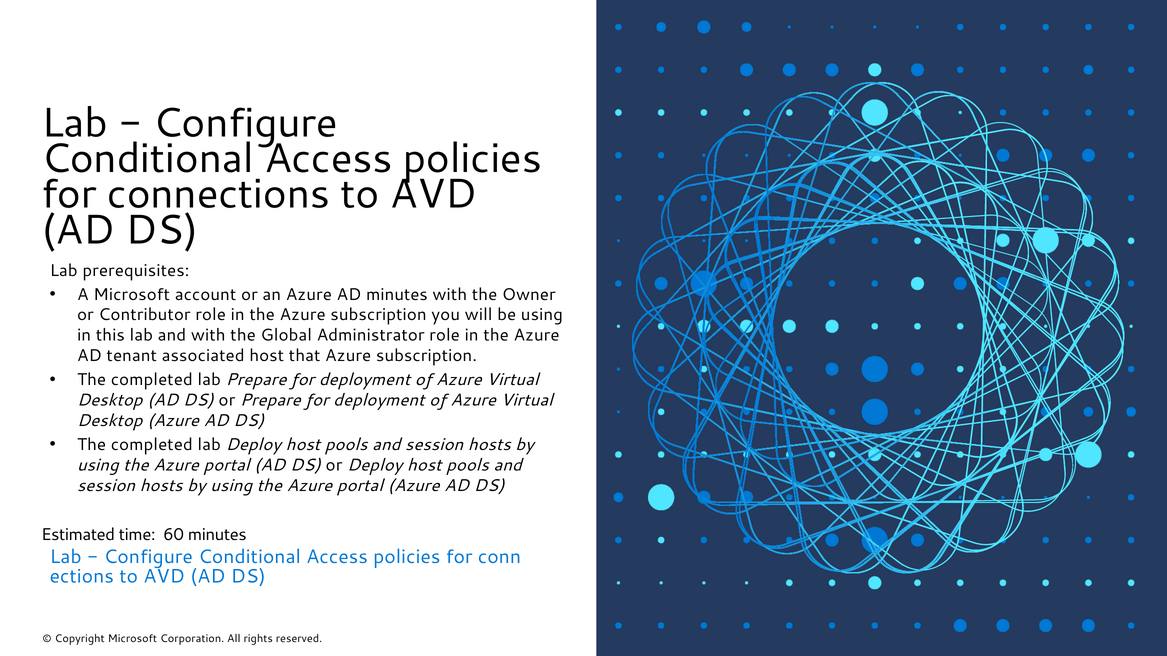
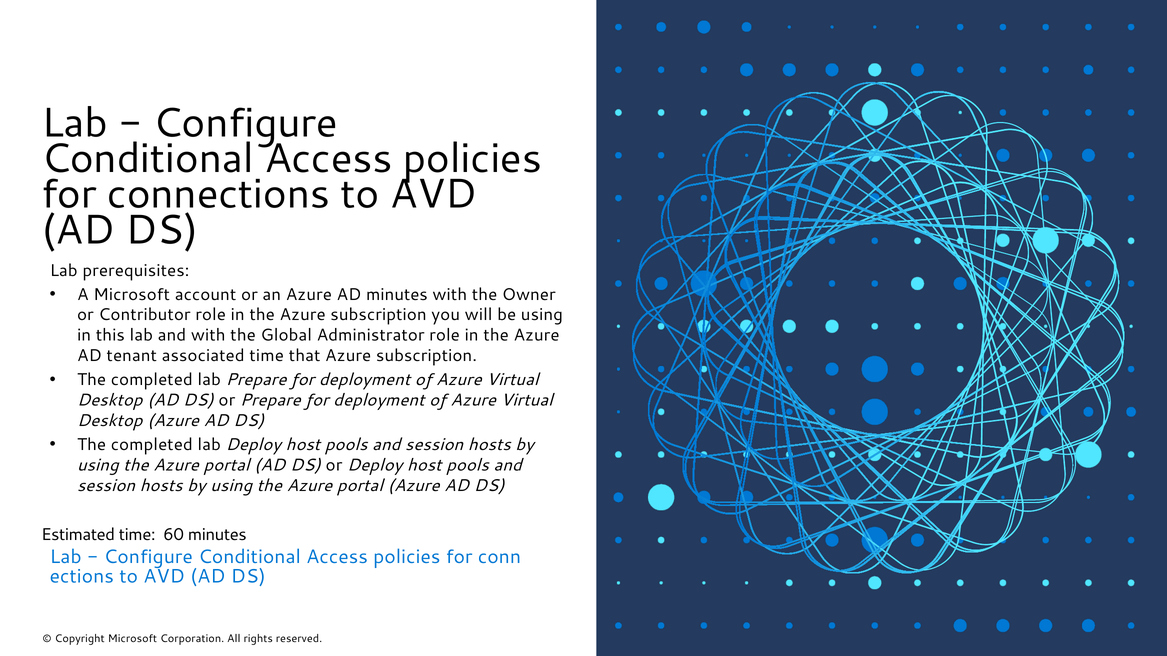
associated host: host -> time
